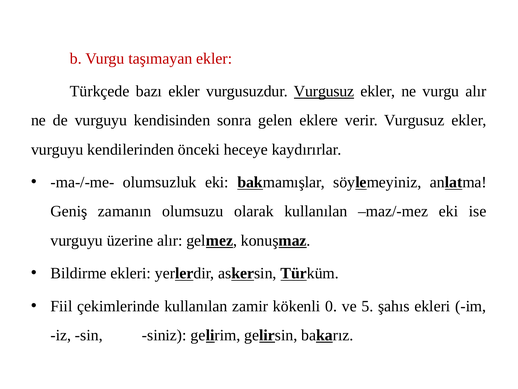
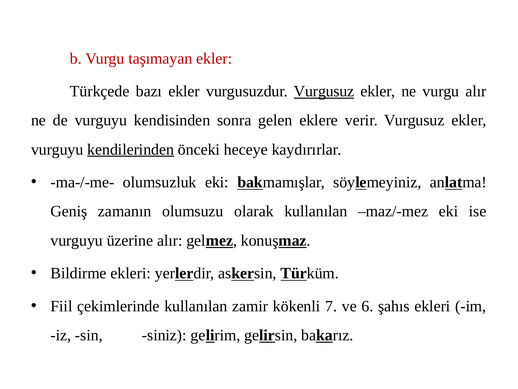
kendilerinden underline: none -> present
0: 0 -> 7
5: 5 -> 6
